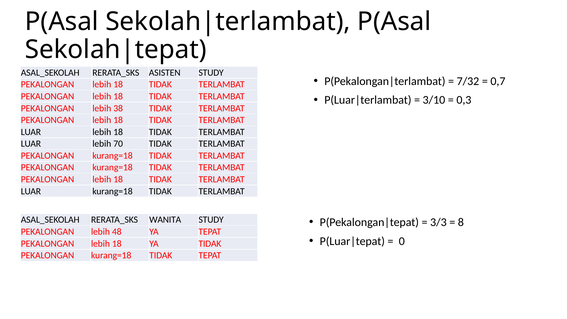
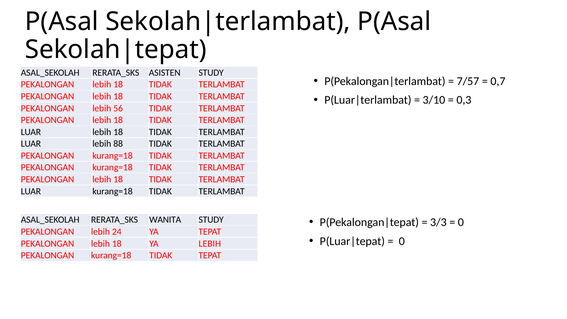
7/32: 7/32 -> 7/57
38: 38 -> 56
70: 70 -> 88
8 at (461, 222): 8 -> 0
48: 48 -> 24
YA TIDAK: TIDAK -> LEBIH
